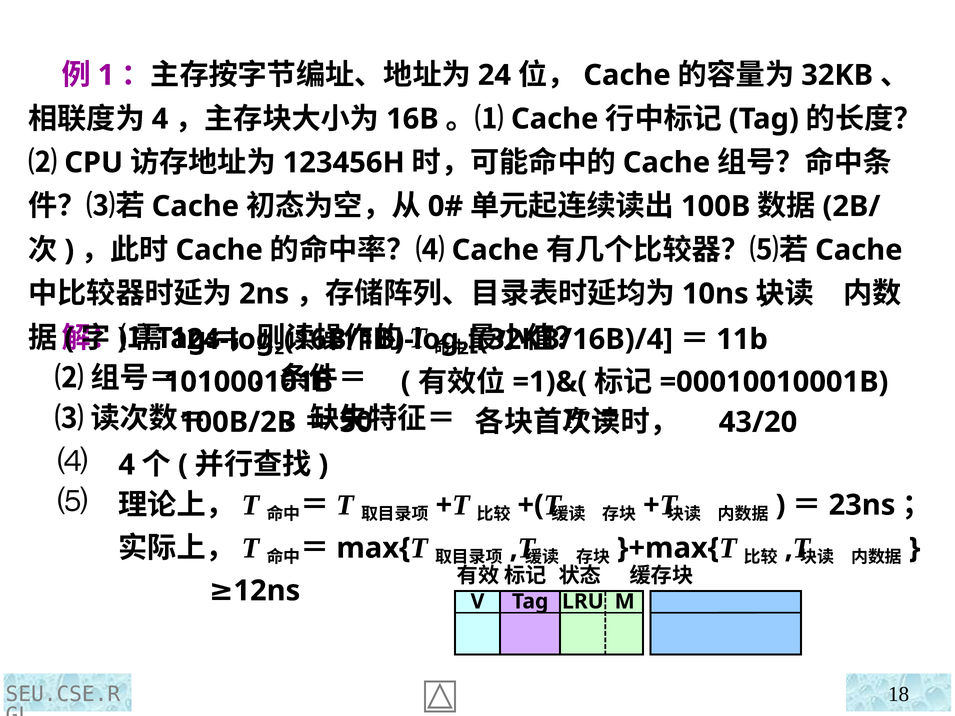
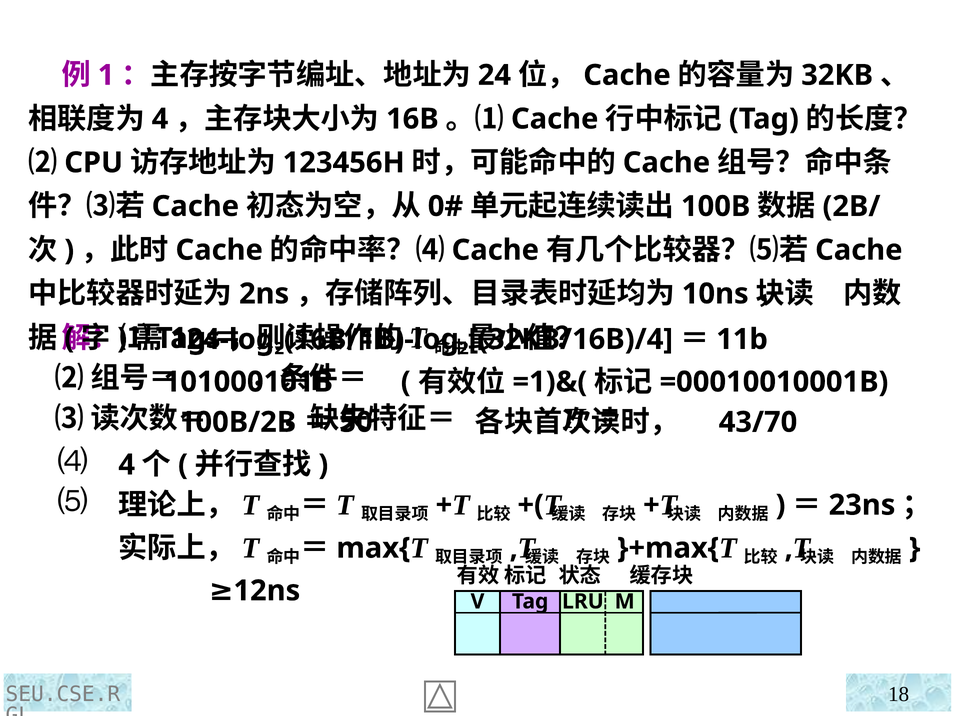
43/20: 43/20 -> 43/70
